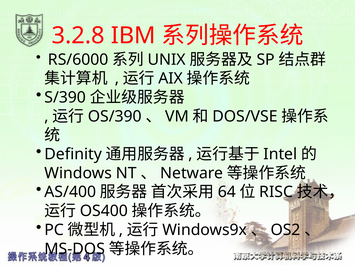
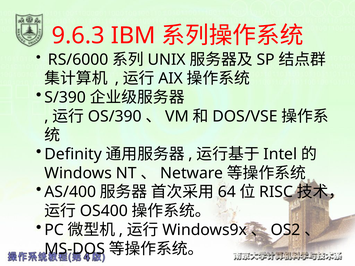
3.2.8: 3.2.8 -> 9.6.3
